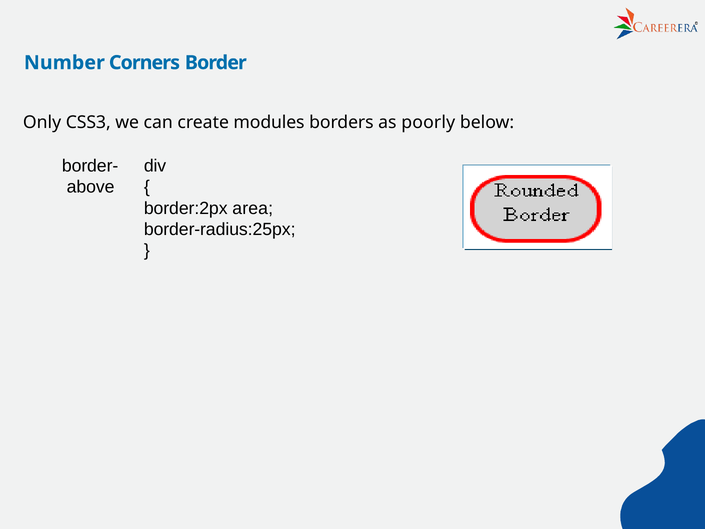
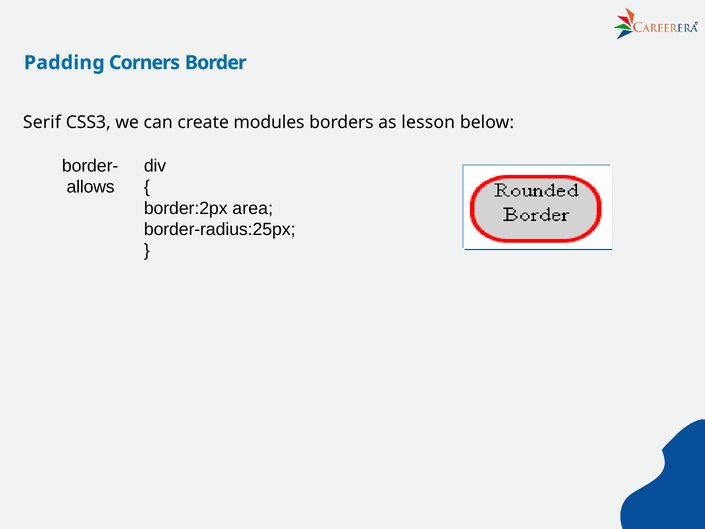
Number: Number -> Padding
Only: Only -> Serif
poorly: poorly -> lesson
above: above -> allows
